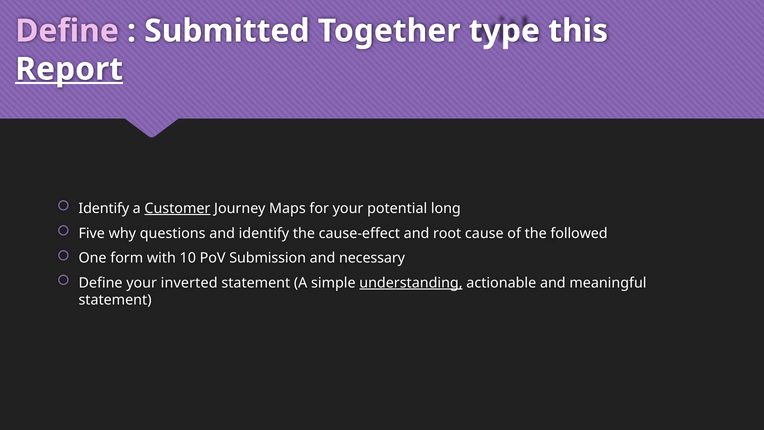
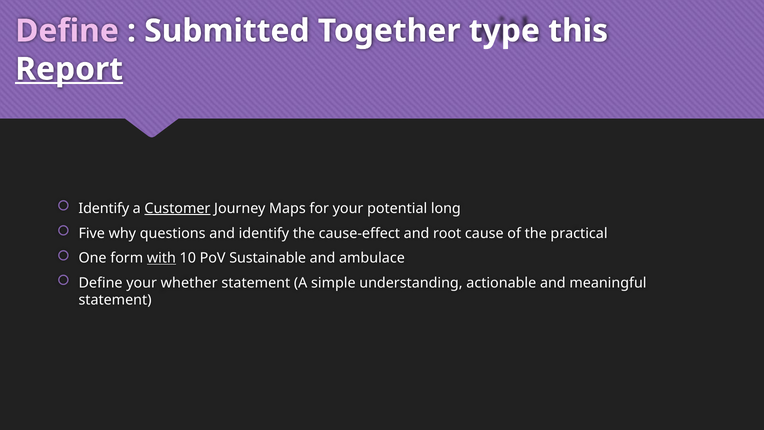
followed: followed -> practical
with underline: none -> present
Submission: Submission -> Sustainable
necessary: necessary -> ambulace
inverted: inverted -> whether
understanding underline: present -> none
